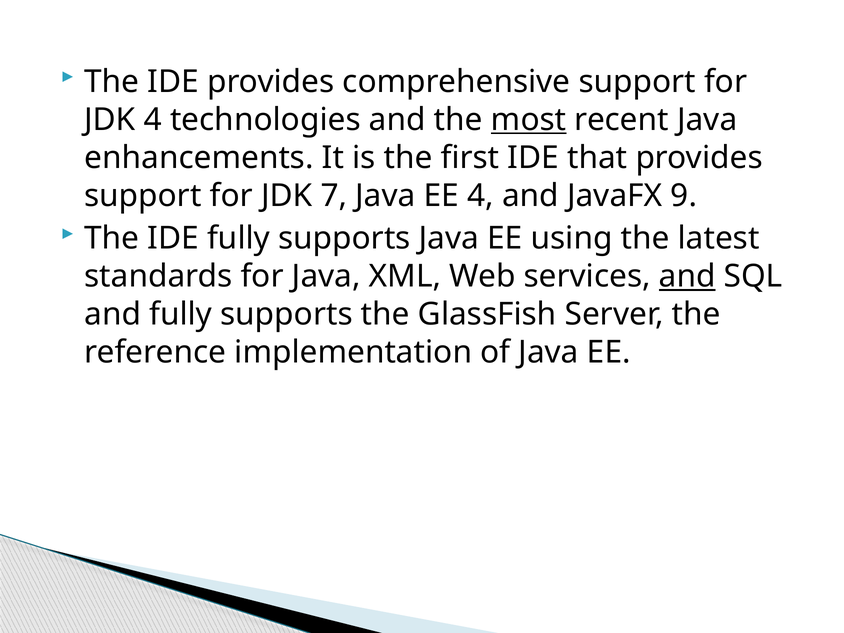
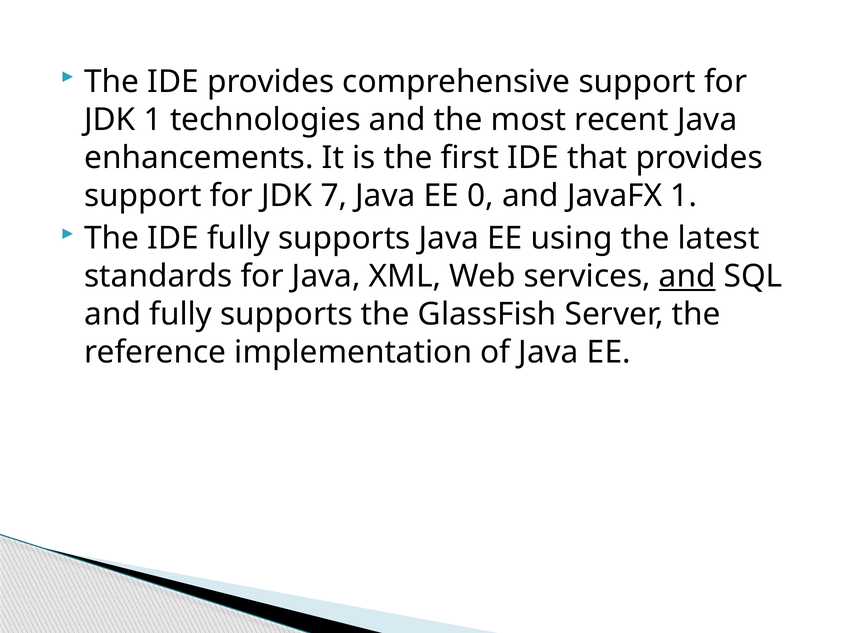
JDK 4: 4 -> 1
most underline: present -> none
EE 4: 4 -> 0
JavaFX 9: 9 -> 1
